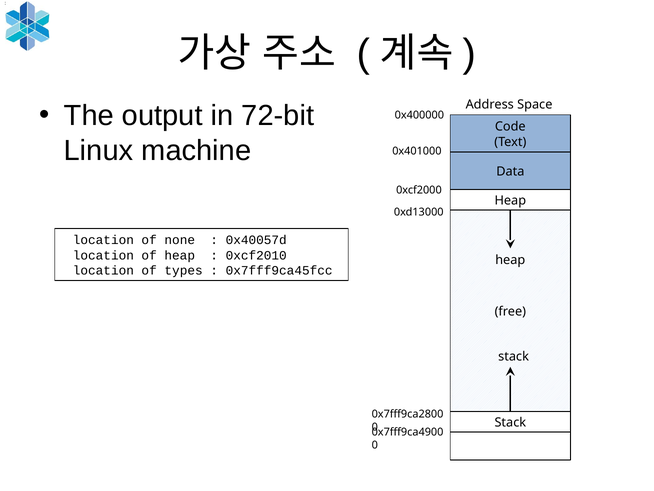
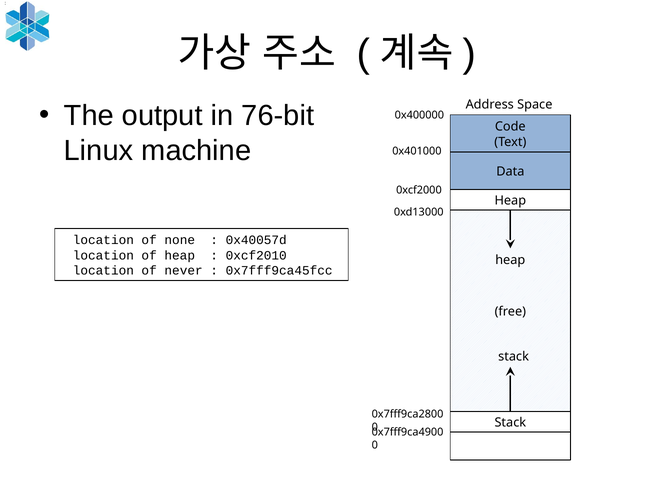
72-bit: 72-bit -> 76-bit
types: types -> never
